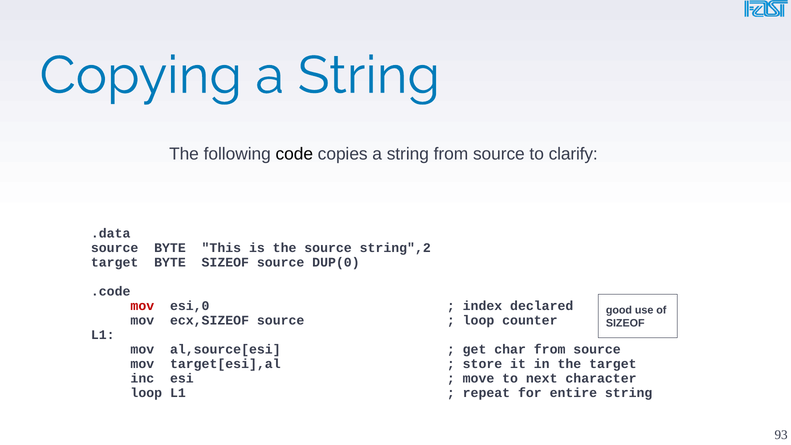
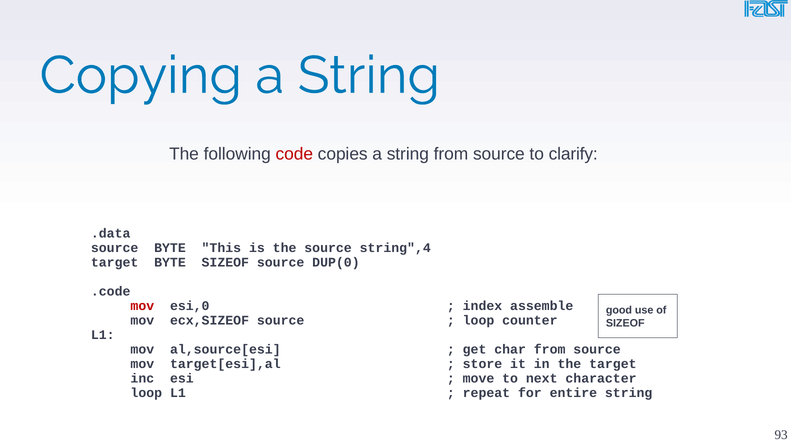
code colour: black -> red
string",2: string",2 -> string",4
declared: declared -> assemble
